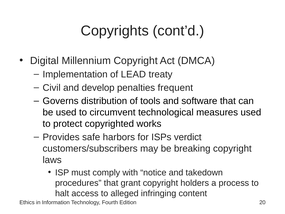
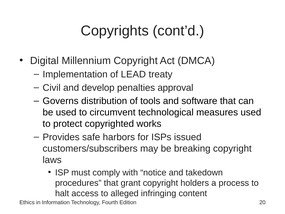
frequent: frequent -> approval
verdict: verdict -> issued
